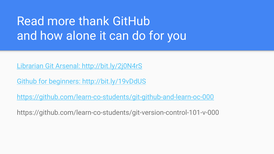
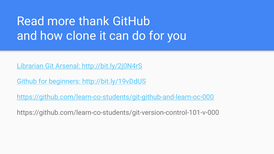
alone: alone -> clone
